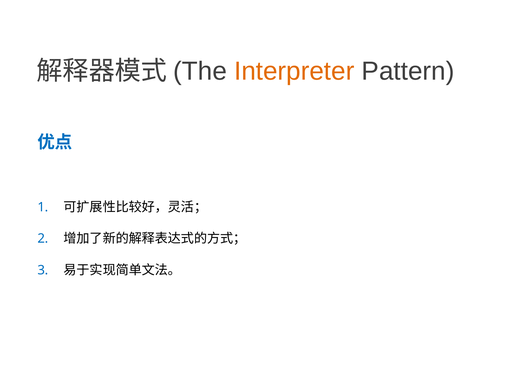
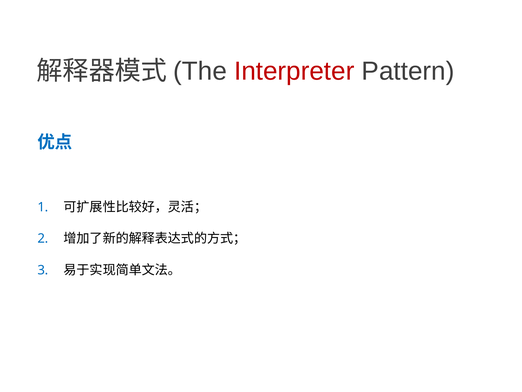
Interpreter colour: orange -> red
